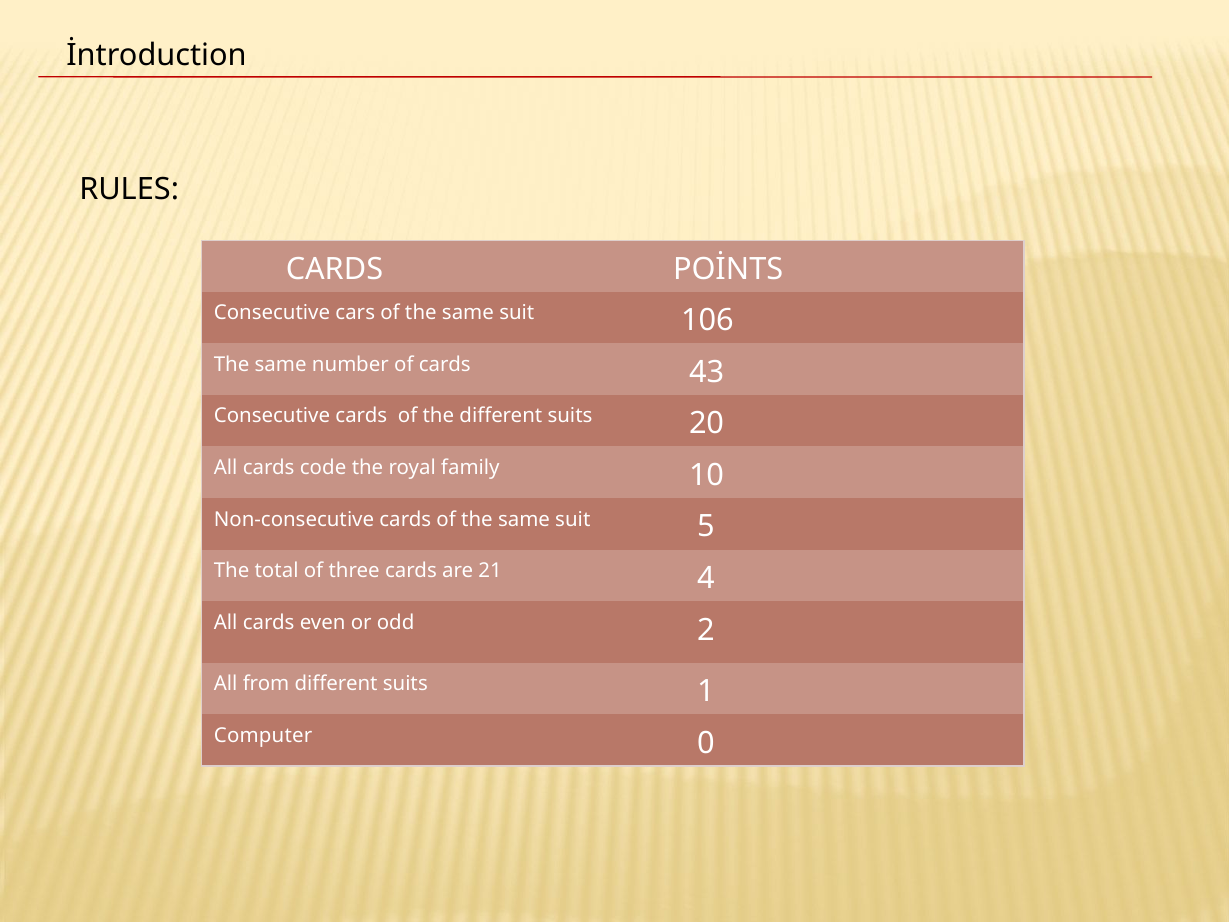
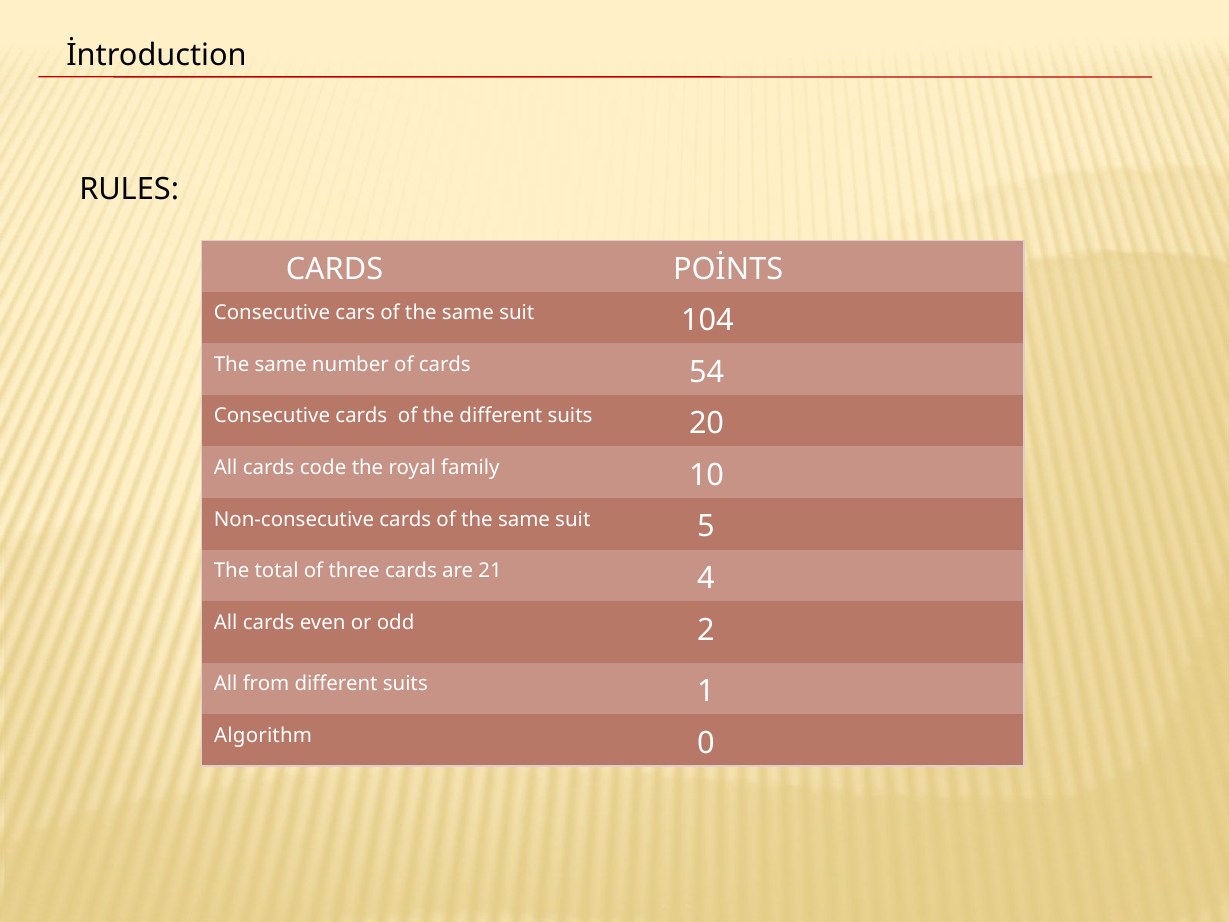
106: 106 -> 104
43: 43 -> 54
Computer: Computer -> Algorithm
